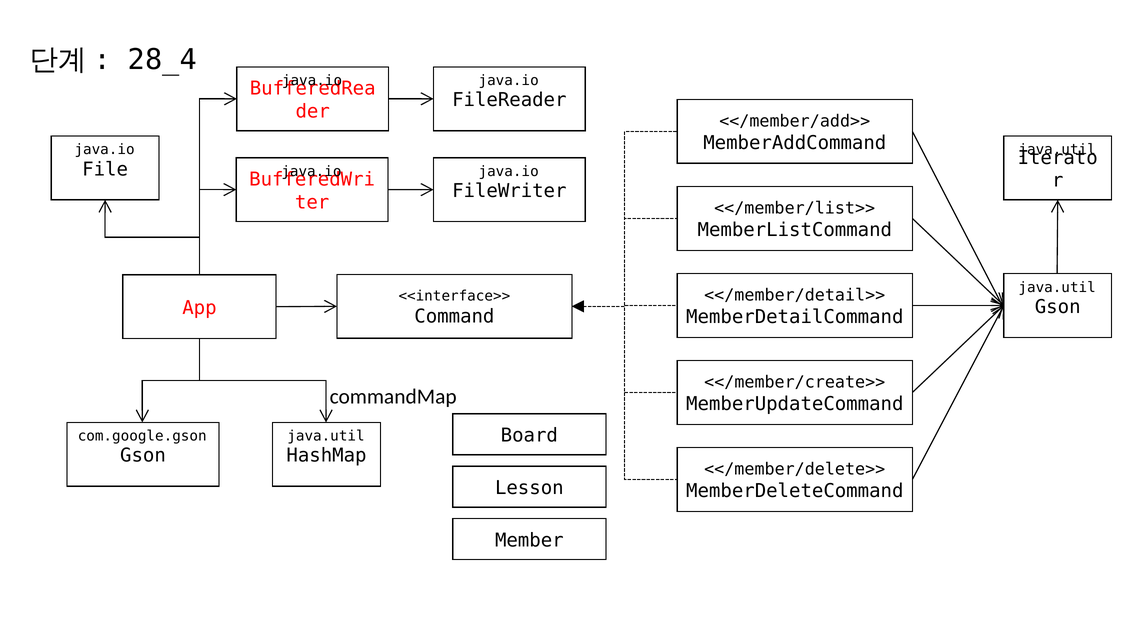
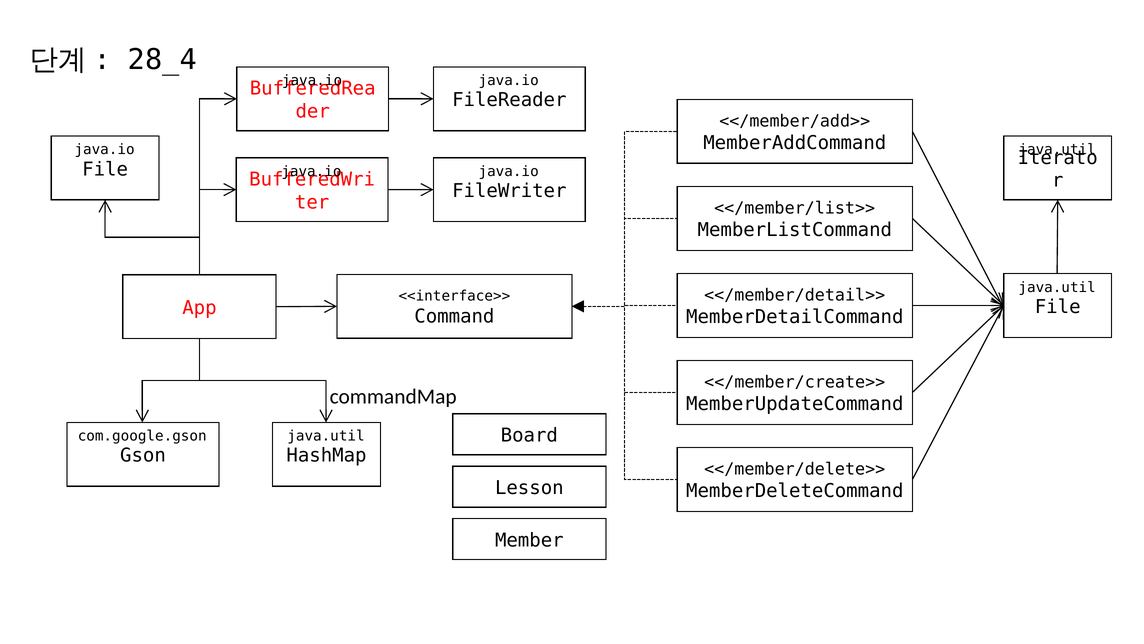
Gson at (1058, 307): Gson -> File
